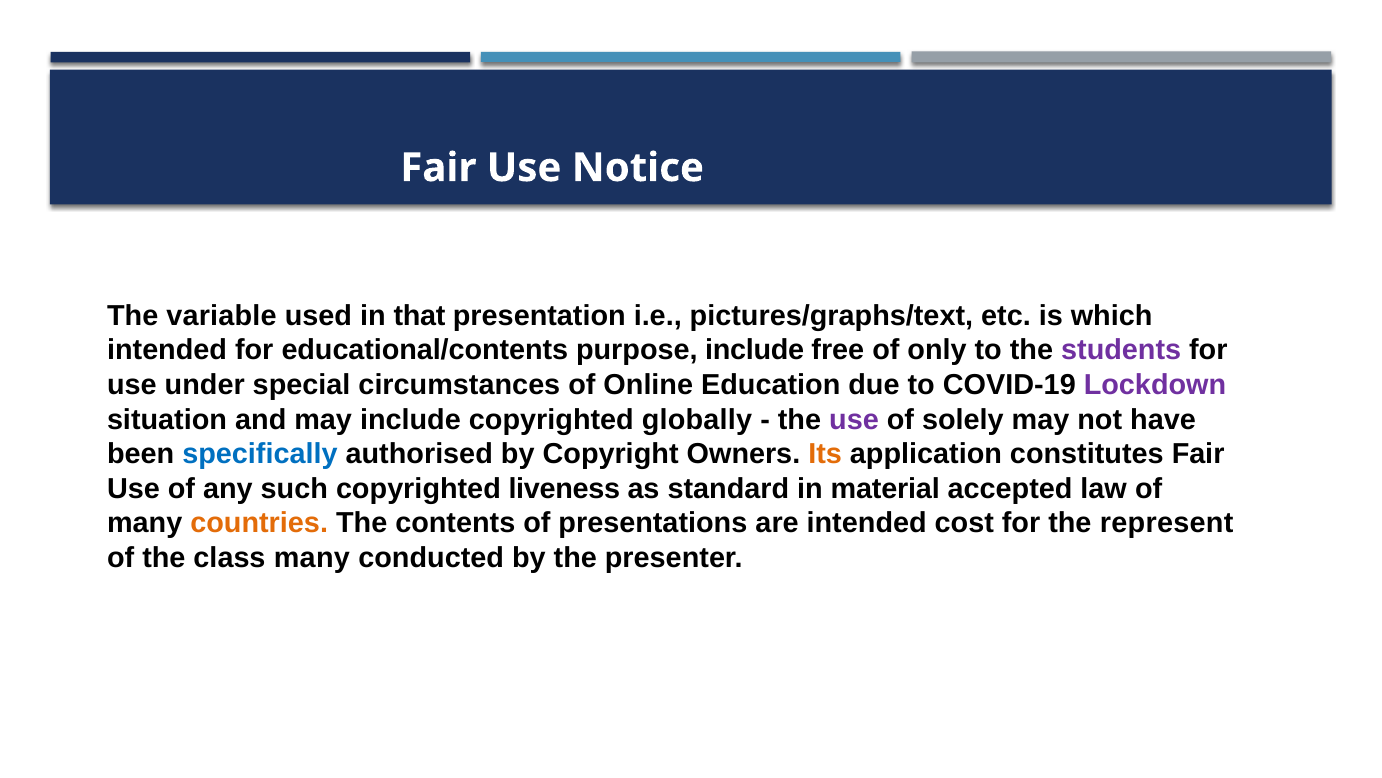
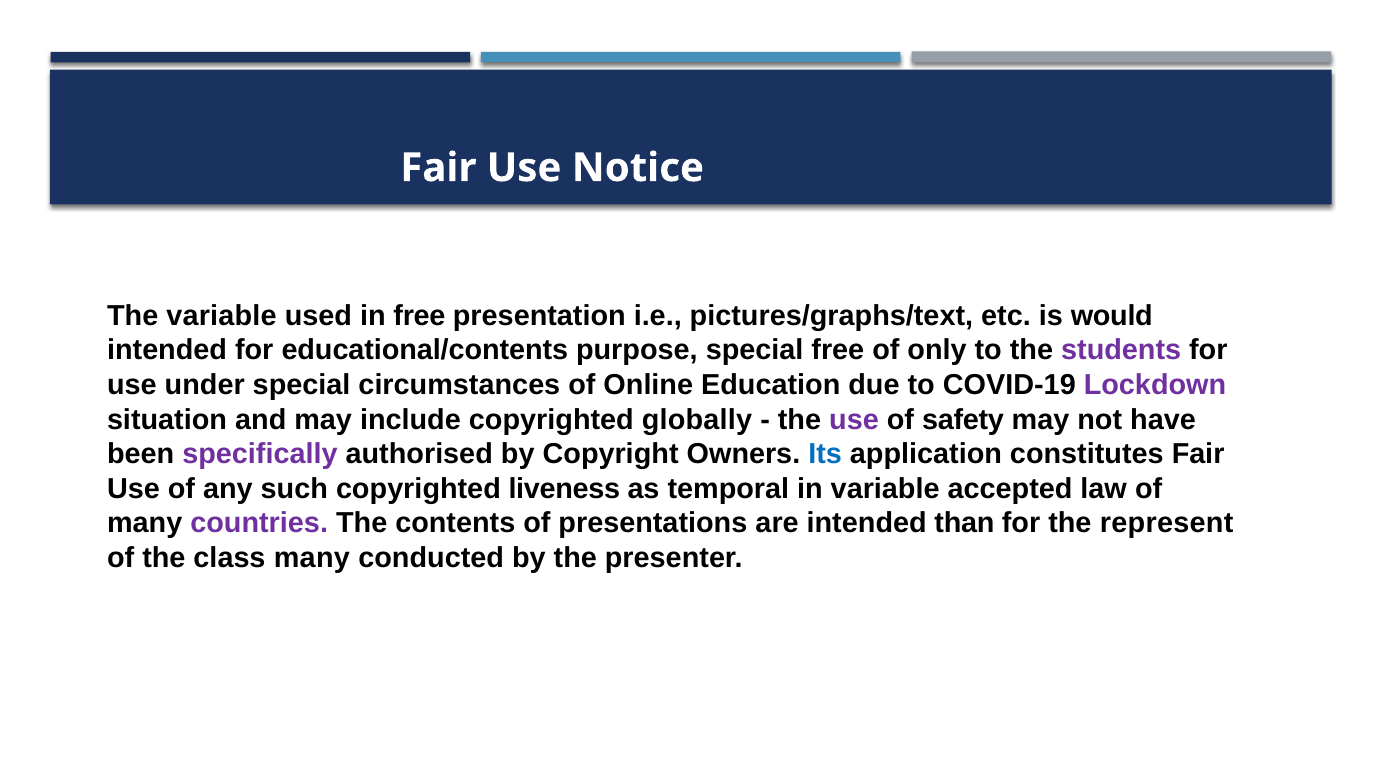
in that: that -> free
which: which -> would
purpose include: include -> special
solely: solely -> safety
specifically colour: blue -> purple
Its colour: orange -> blue
standard: standard -> temporal
in material: material -> variable
countries colour: orange -> purple
cost: cost -> than
